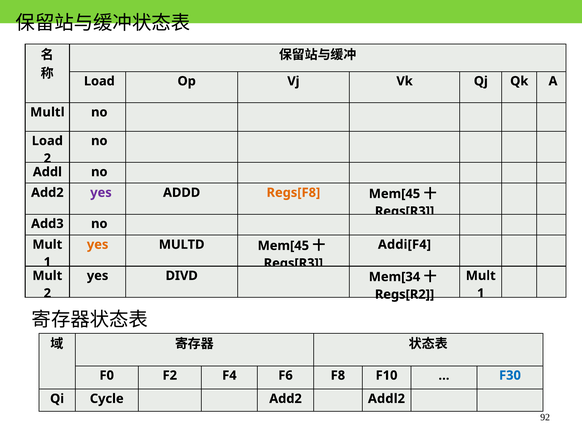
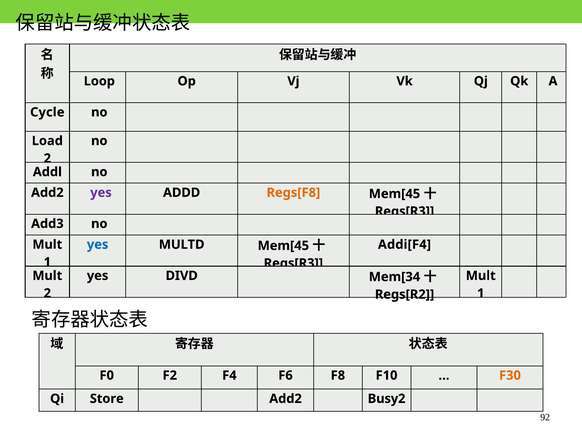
Load at (99, 81): Load -> Loop
Multl: Multl -> Cycle
yes at (98, 244) colour: orange -> blue
F30 colour: blue -> orange
Cycle: Cycle -> Store
Addl2: Addl2 -> Busy2
